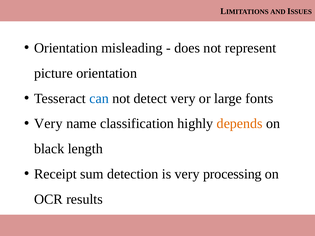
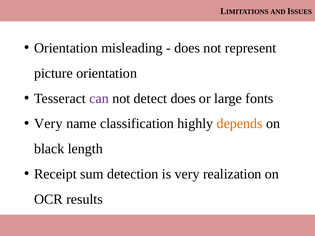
can colour: blue -> purple
detect very: very -> does
processing: processing -> realization
